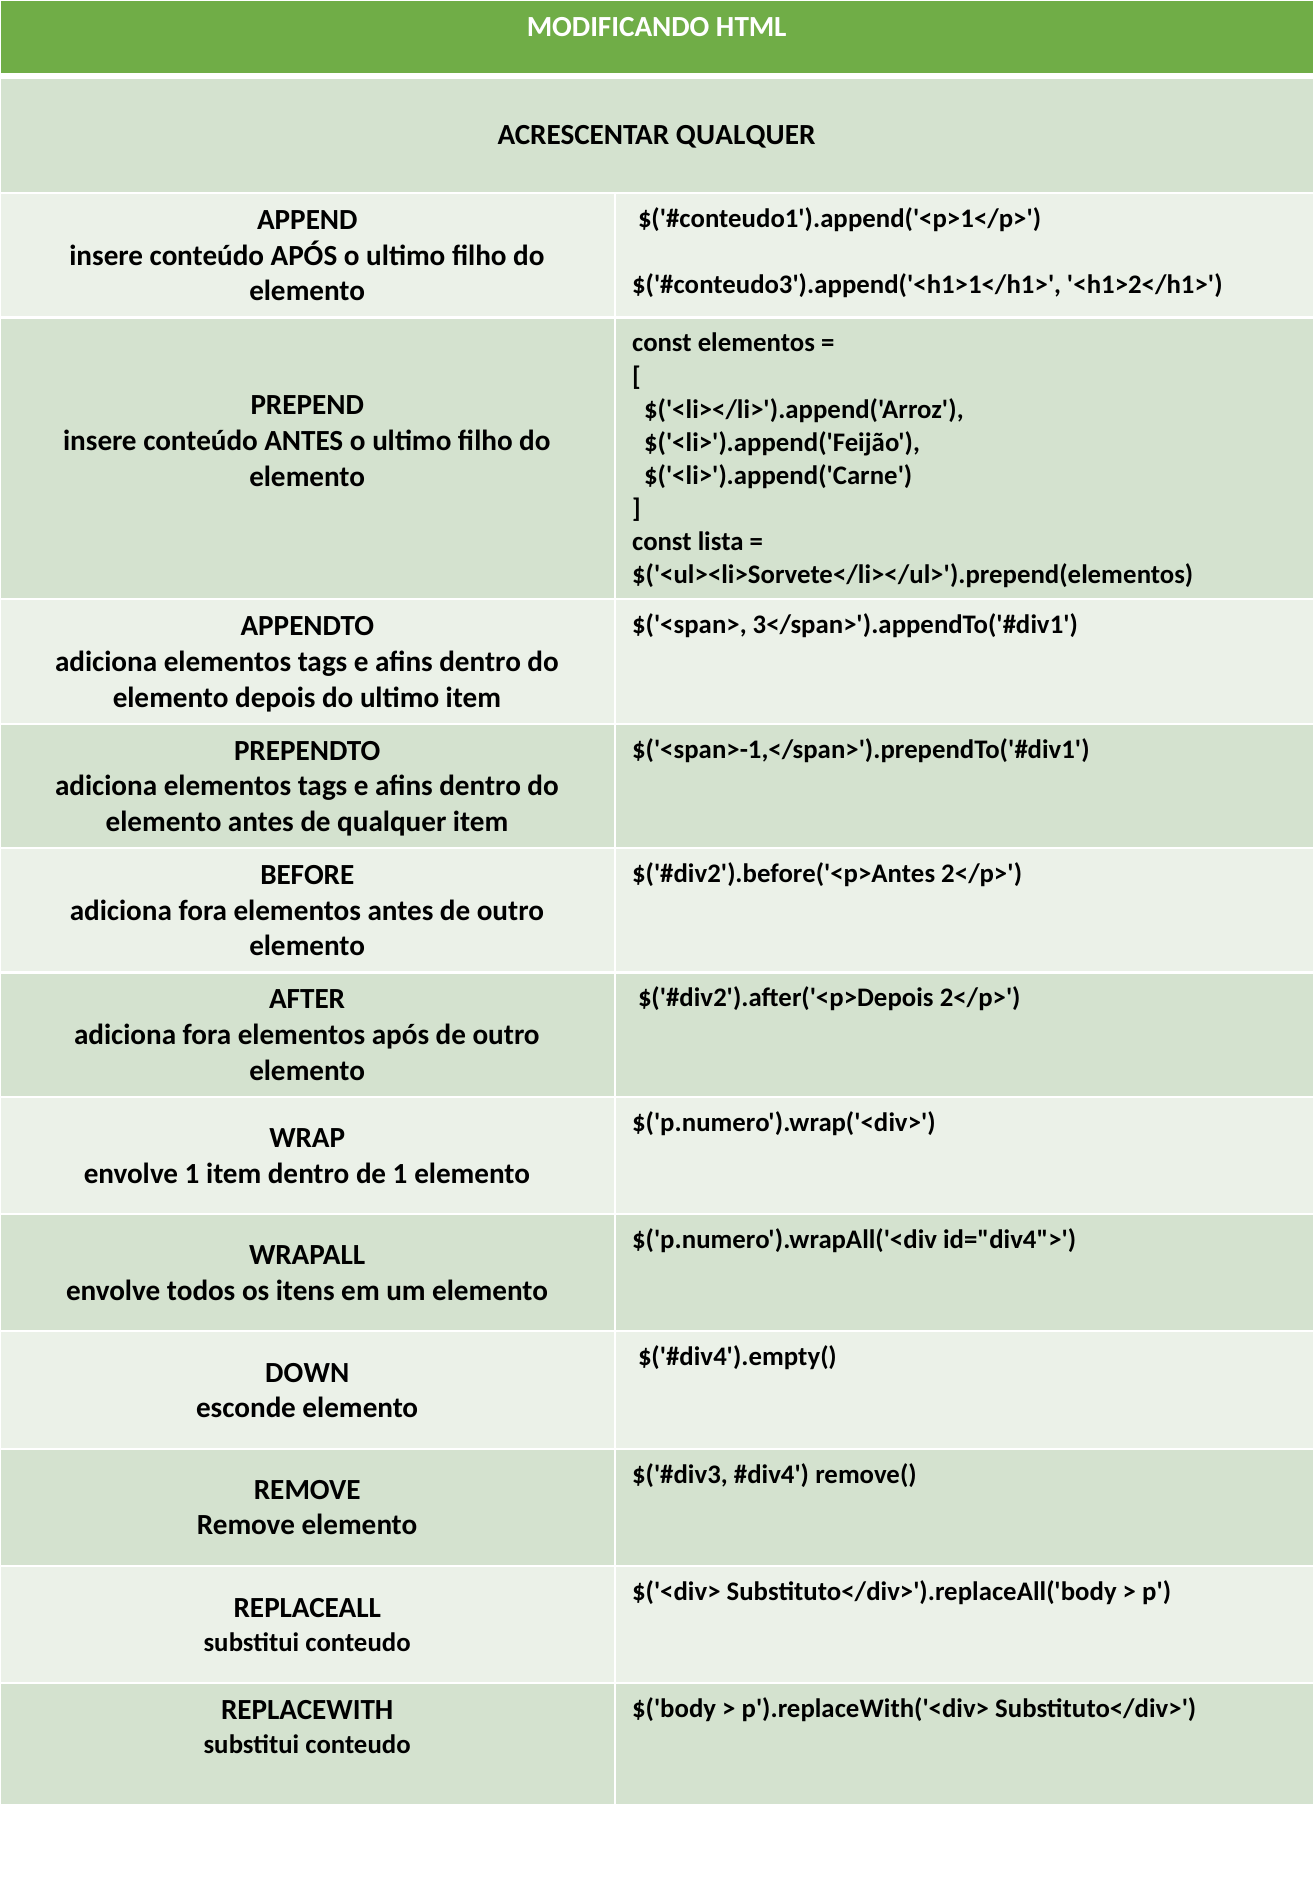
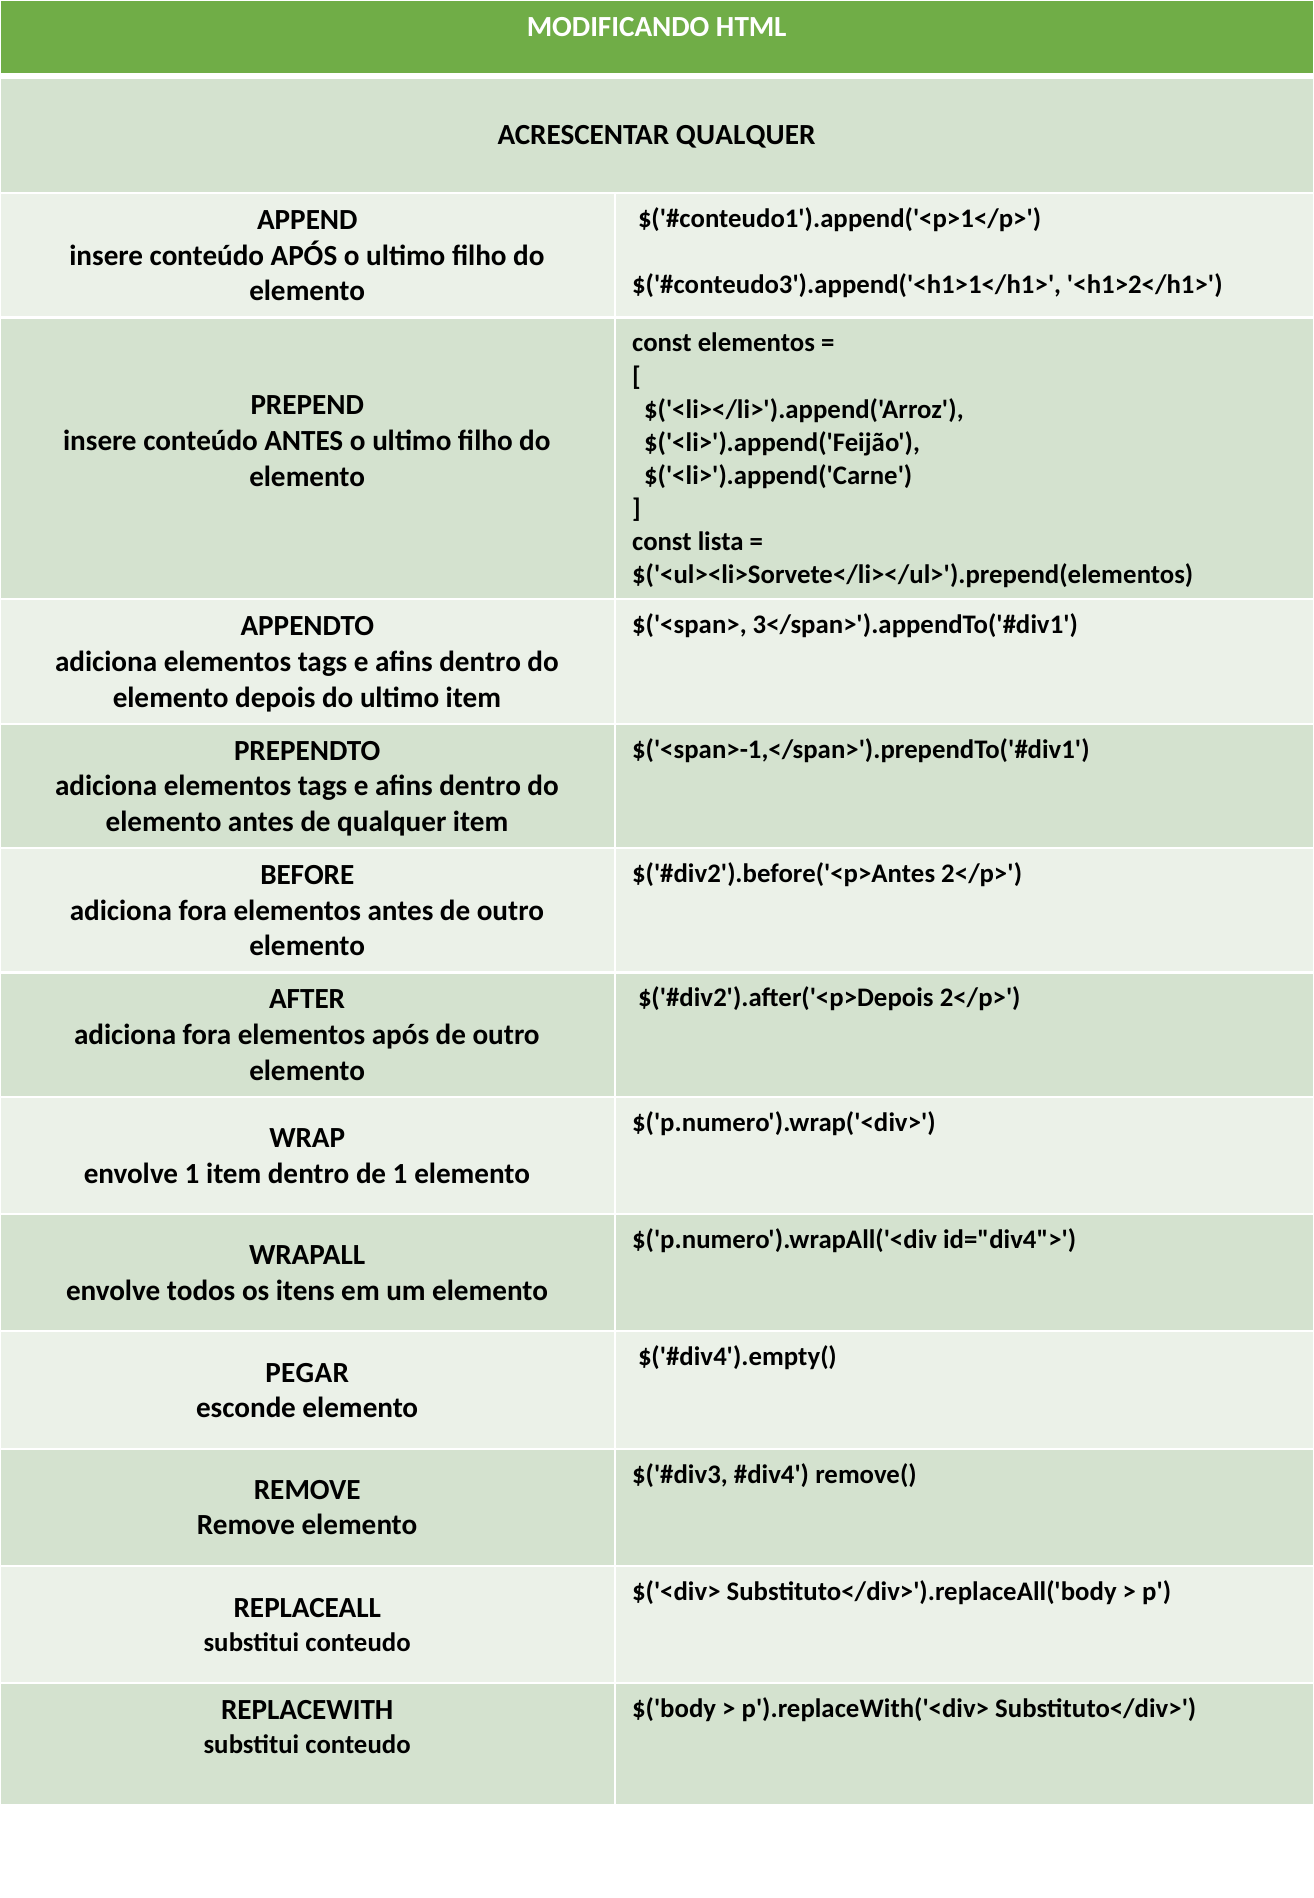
DOWN: DOWN -> PEGAR
